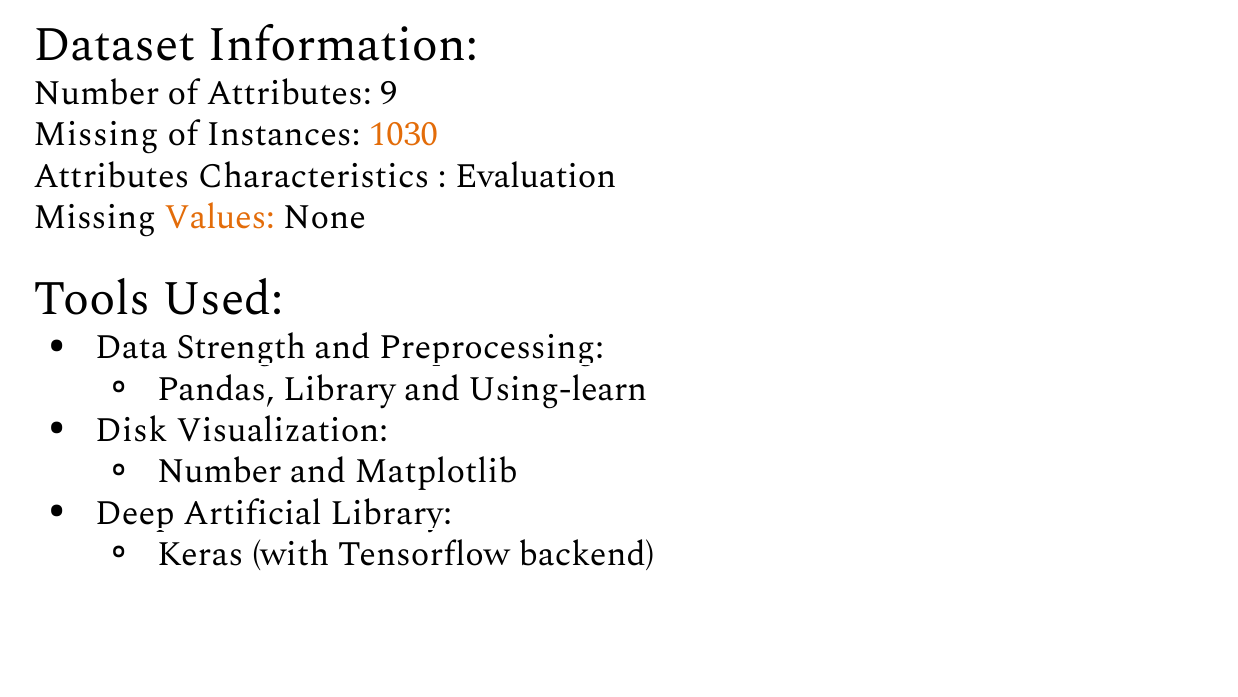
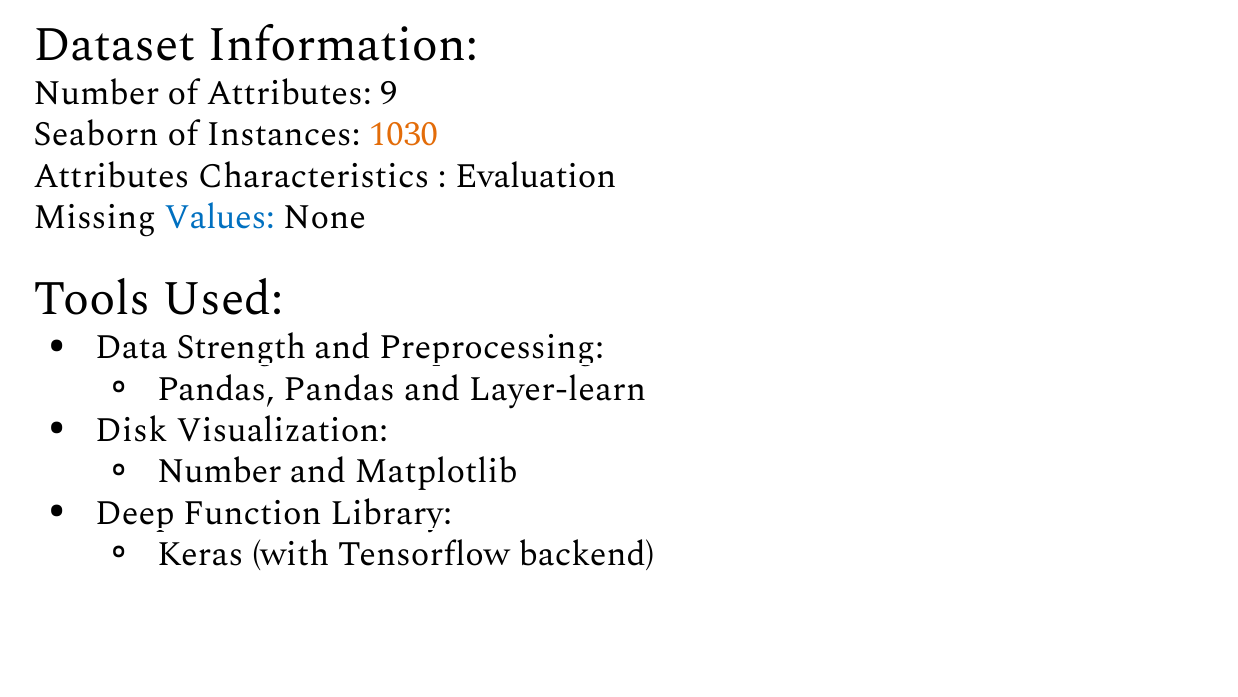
Missing at (96, 134): Missing -> Seaborn
Values colour: orange -> blue
Pandas Library: Library -> Pandas
Using-learn: Using-learn -> Layer-learn
Artificial: Artificial -> Function
